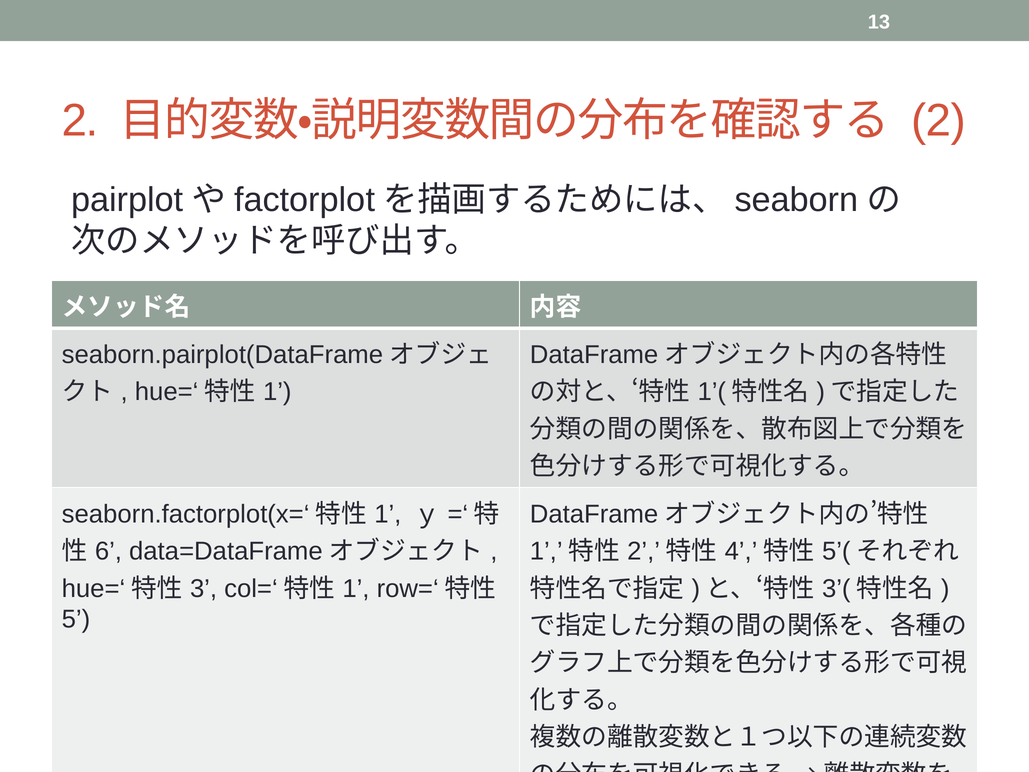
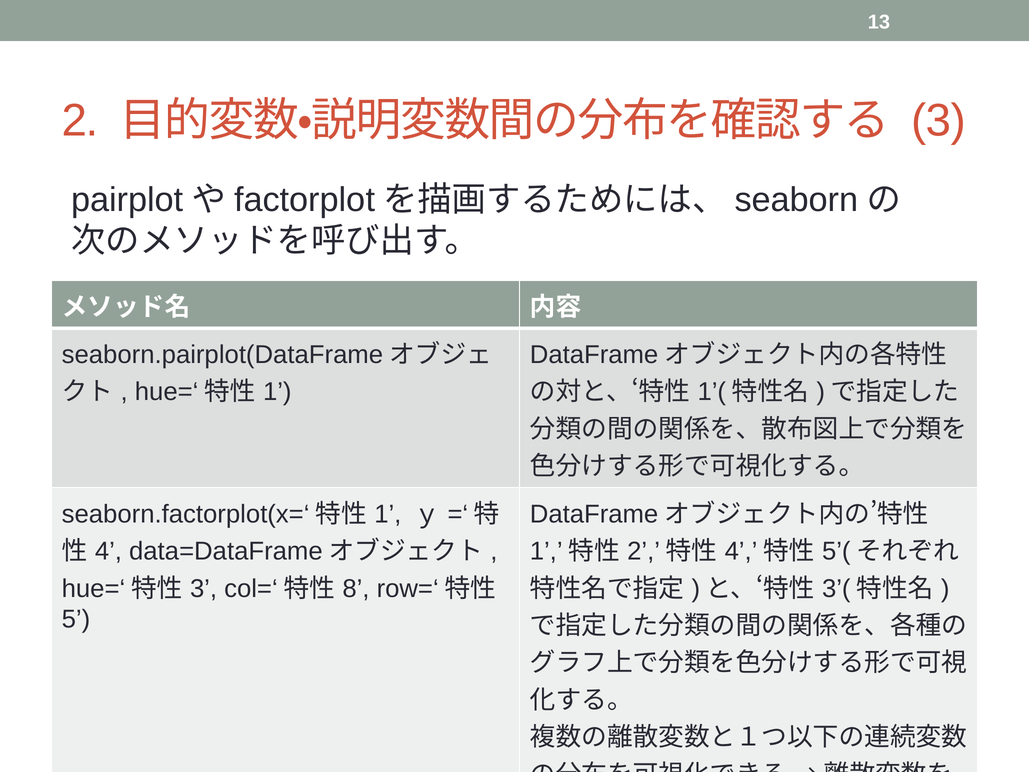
2 at (939, 121): 2 -> 3
6: 6 -> 4
1 at (356, 588): 1 -> 8
